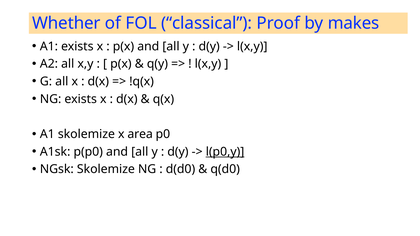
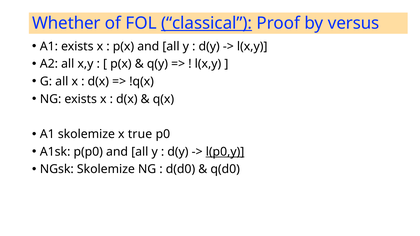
classical underline: none -> present
makes: makes -> versus
area: area -> true
